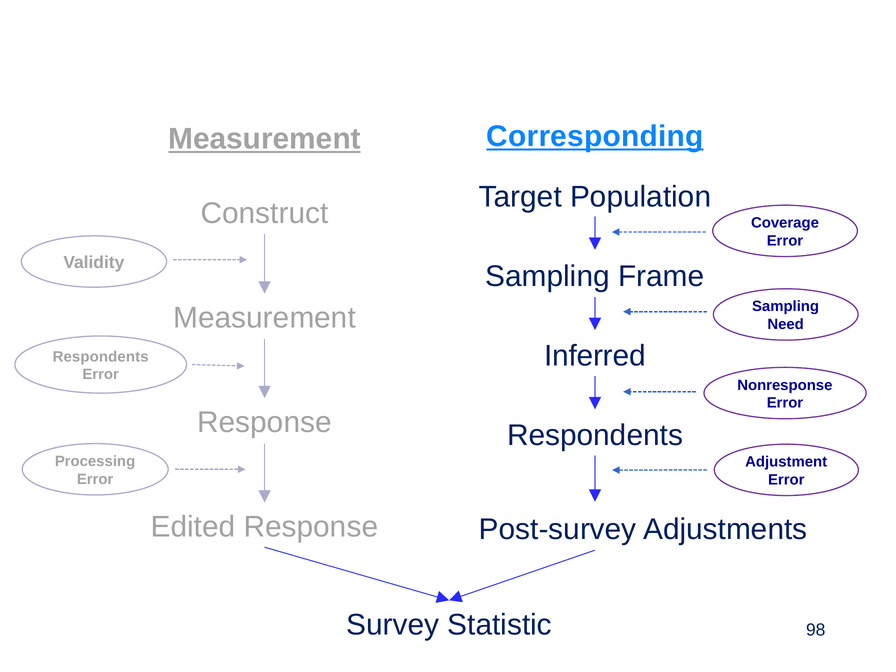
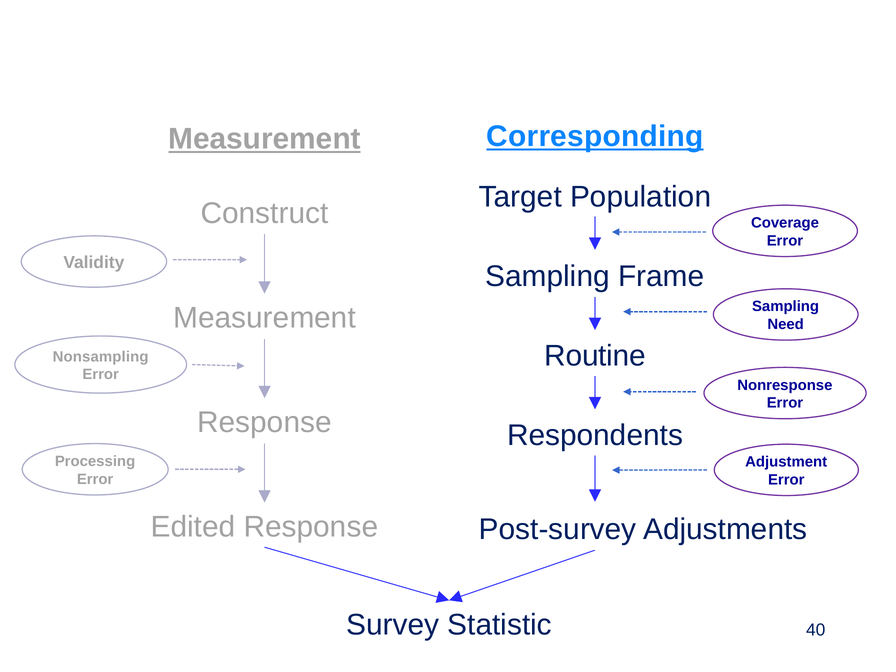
Inferred: Inferred -> Routine
Respondents at (101, 357): Respondents -> Nonsampling
98: 98 -> 40
